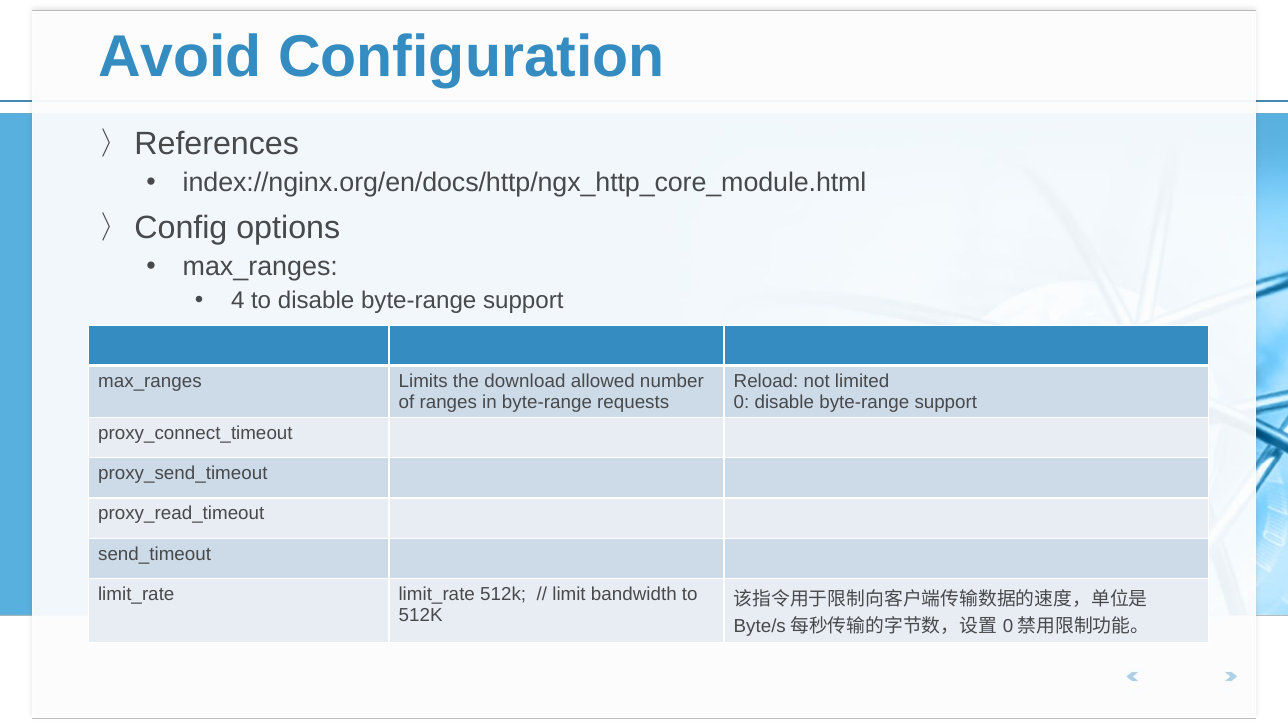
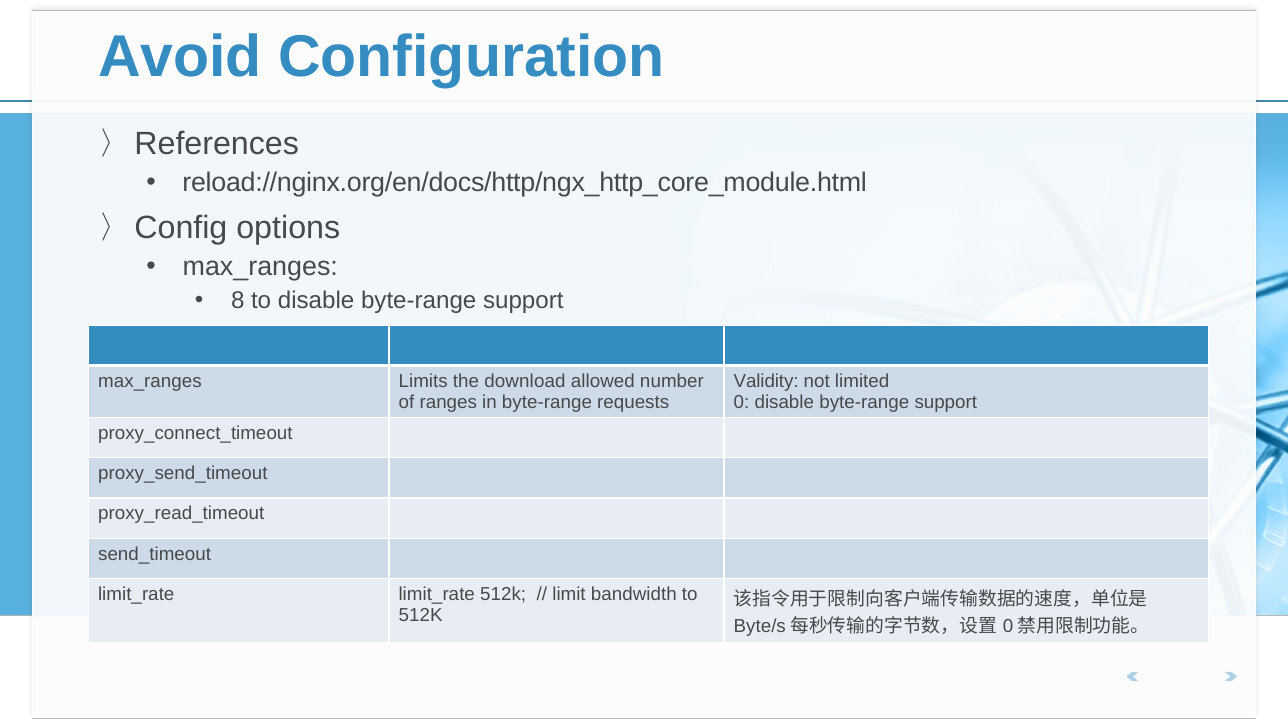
index://nginx.org/en/docs/http/ngx_http_core_module.html: index://nginx.org/en/docs/http/ngx_http_core_module.html -> reload://nginx.org/en/docs/http/ngx_http_core_module.html
4: 4 -> 8
Reload: Reload -> Validity
